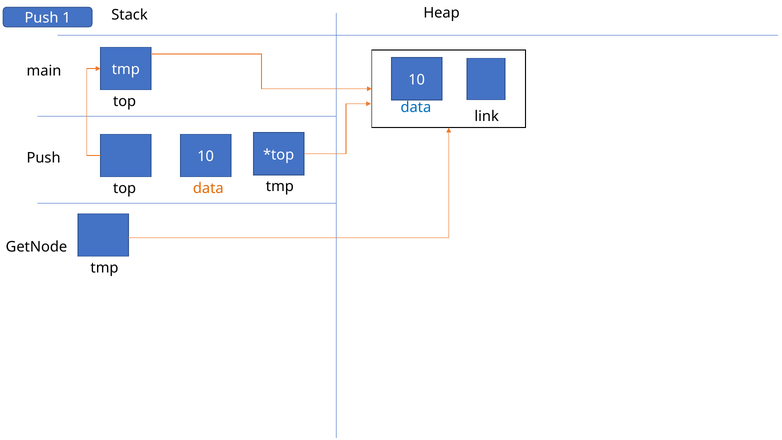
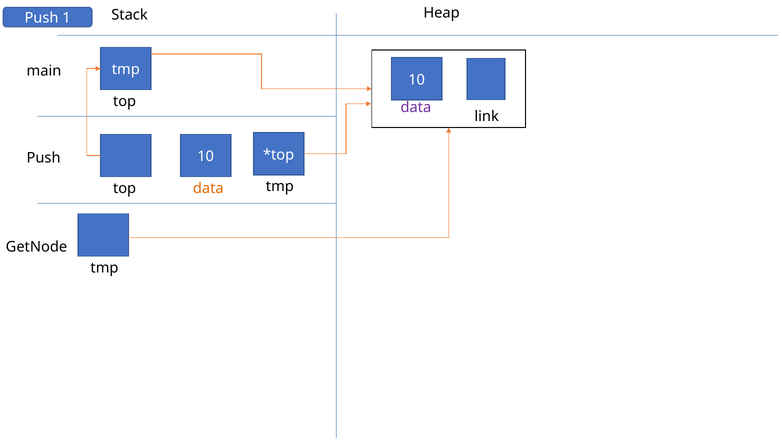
data at (416, 107) colour: blue -> purple
